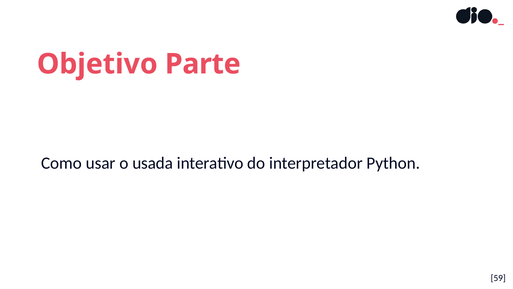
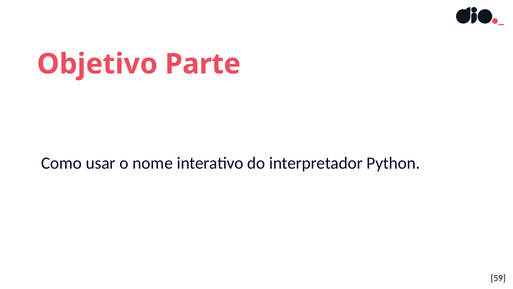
usada: usada -> nome
